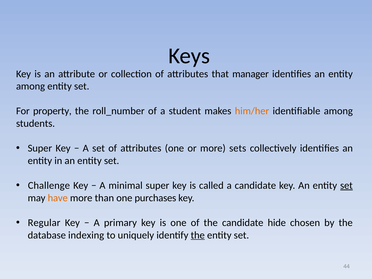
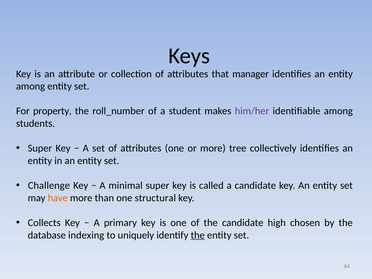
him/her colour: orange -> purple
sets: sets -> tree
set at (346, 185) underline: present -> none
purchases: purchases -> structural
Regular: Regular -> Collects
hide: hide -> high
